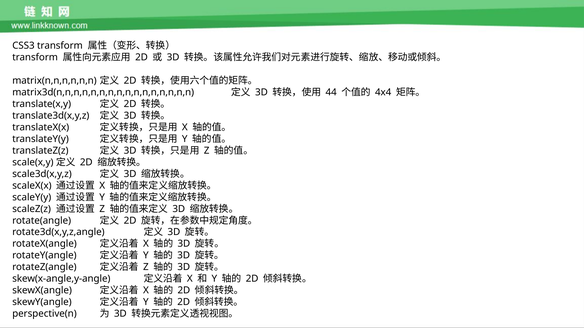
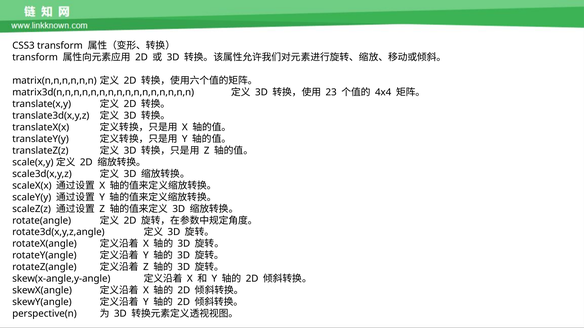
44: 44 -> 23
